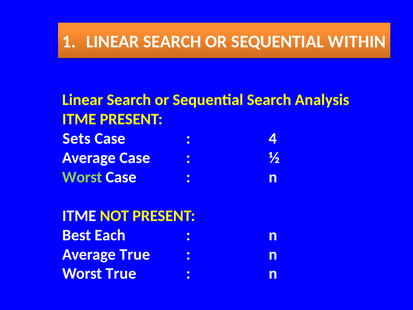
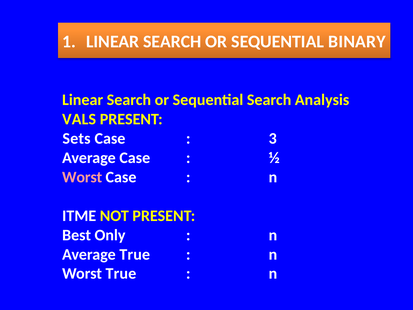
WITHIN: WITHIN -> BINARY
ITME at (79, 119): ITME -> VALS
4: 4 -> 3
Worst at (82, 177) colour: light green -> pink
Each: Each -> Only
